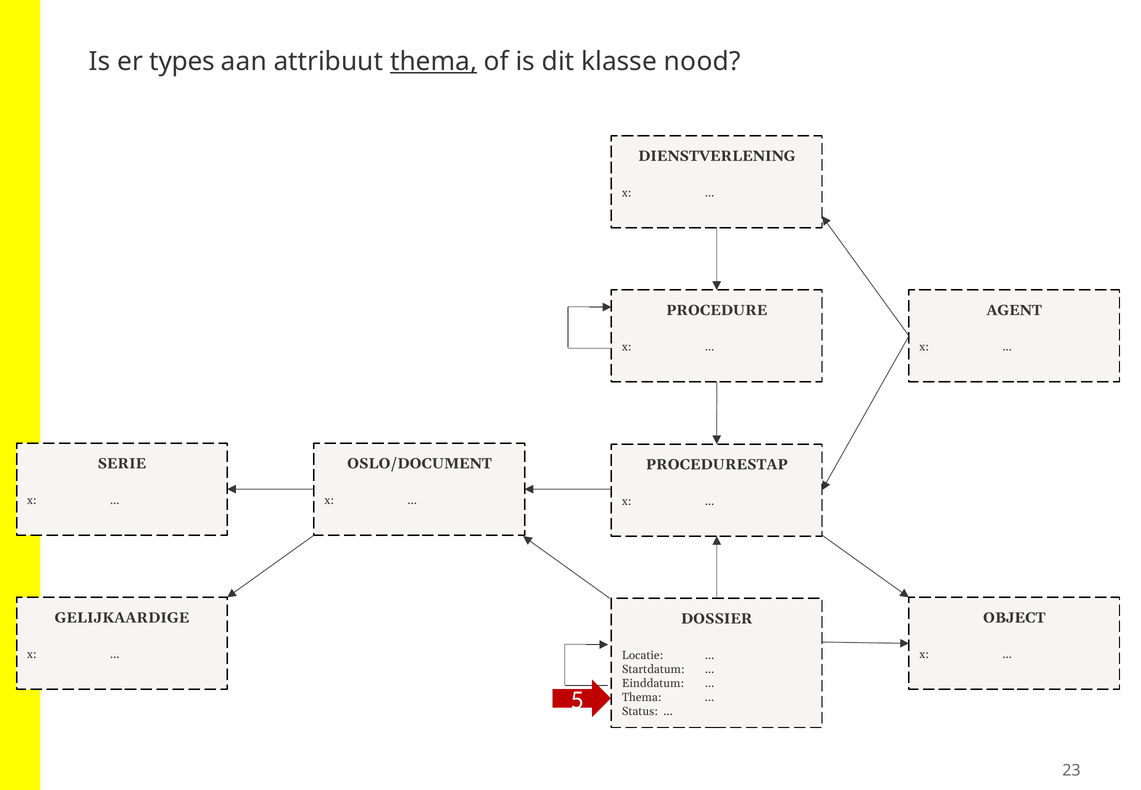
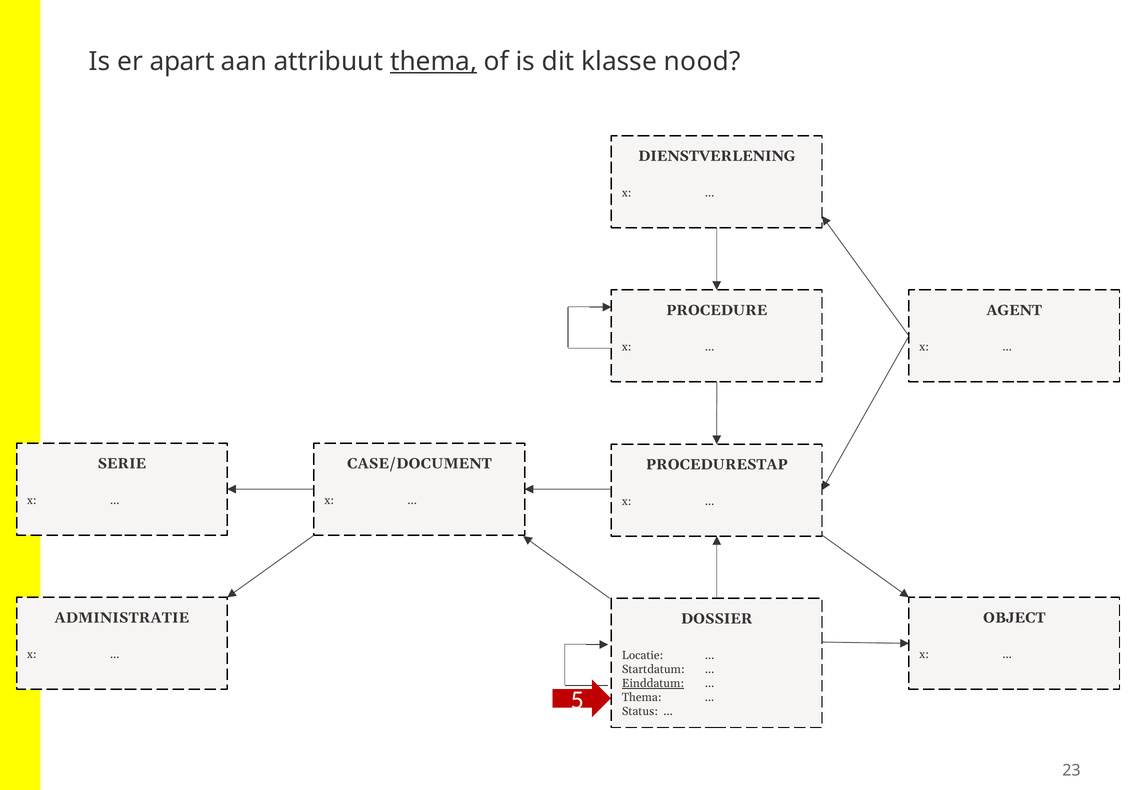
types: types -> apart
OSLO/DOCUMENT: OSLO/DOCUMENT -> CASE/DOCUMENT
GELIJKAARDIGE: GELIJKAARDIGE -> ADMINISTRATIE
Einddatum underline: none -> present
